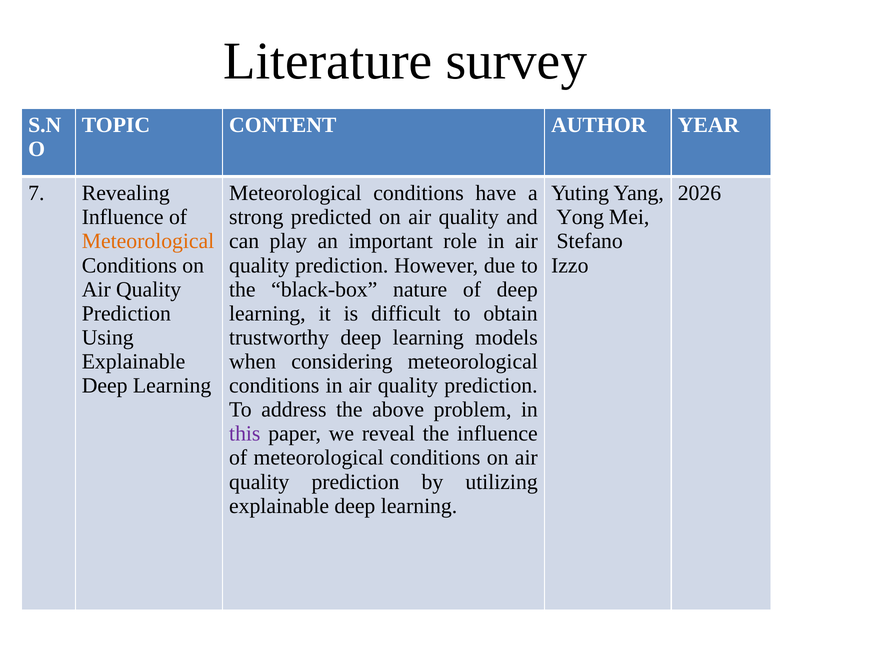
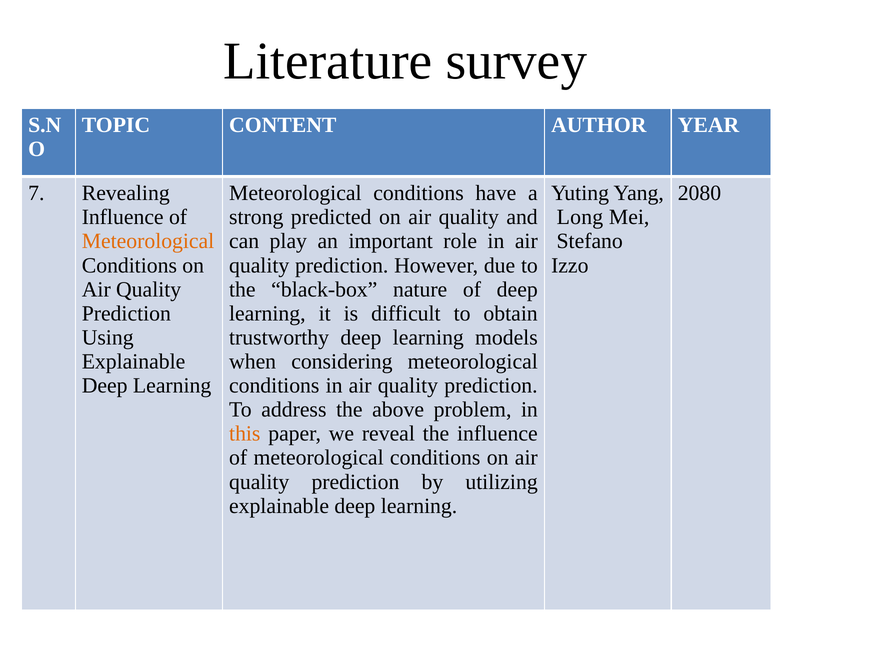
2026: 2026 -> 2080
Yong: Yong -> Long
this colour: purple -> orange
